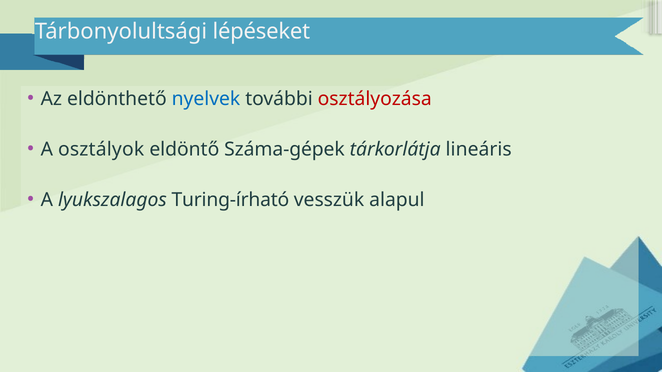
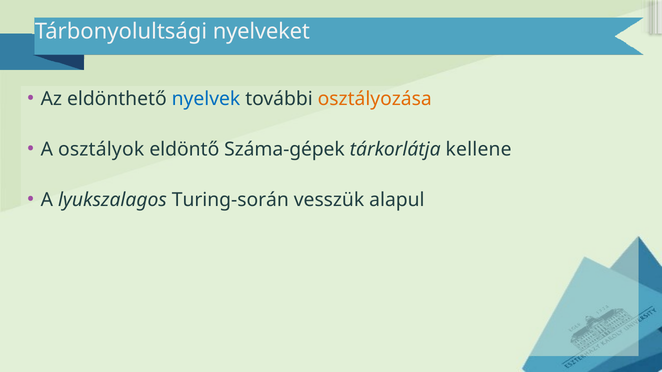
lépéseket: lépéseket -> nyelveket
osztályozása colour: red -> orange
lineáris: lineáris -> kellene
Turing-írható: Turing-írható -> Turing-során
